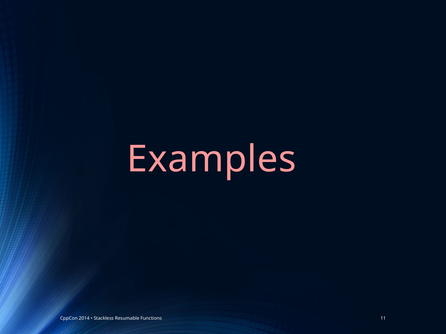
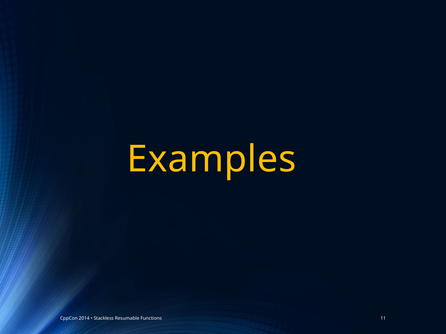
Examples colour: pink -> yellow
